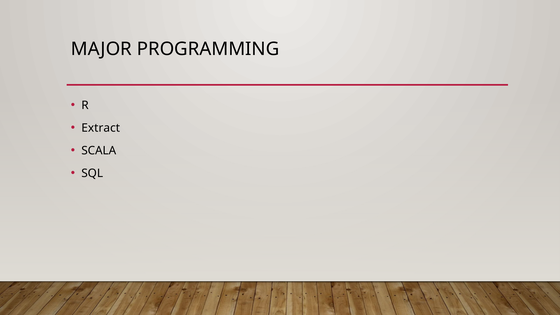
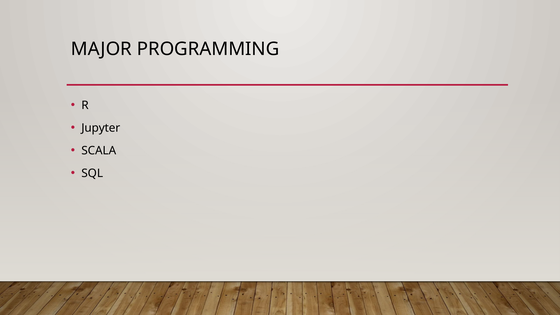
Extract: Extract -> Jupyter
